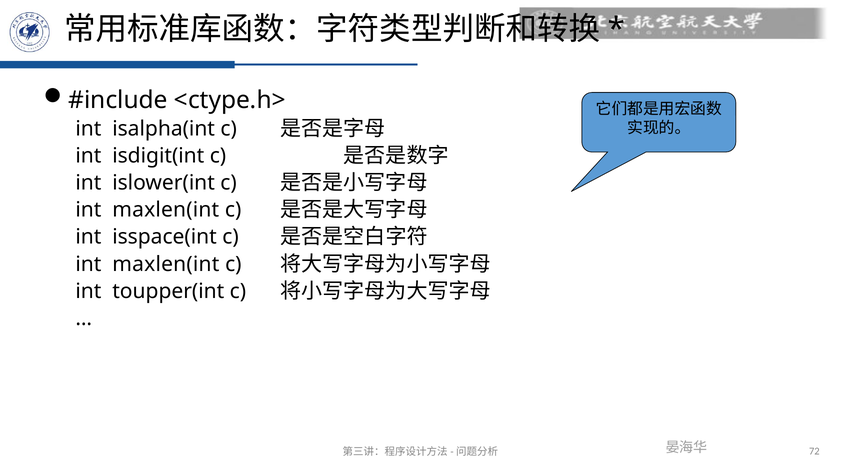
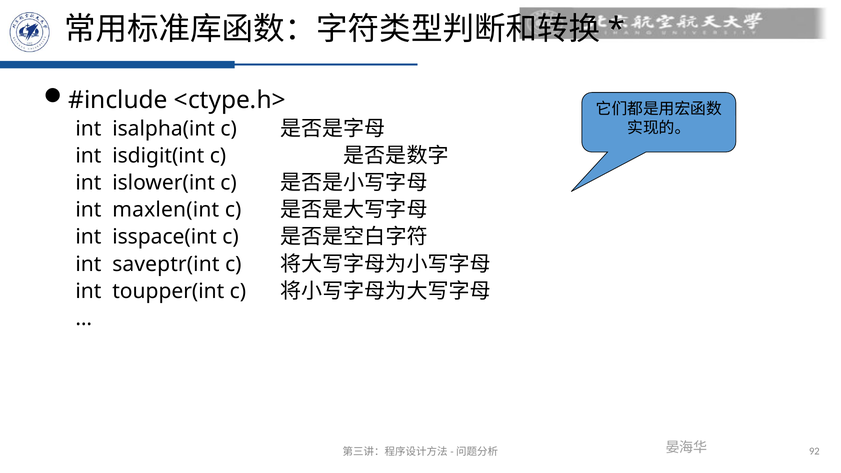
maxlen(int at (166, 264): maxlen(int -> saveptr(int
72: 72 -> 92
